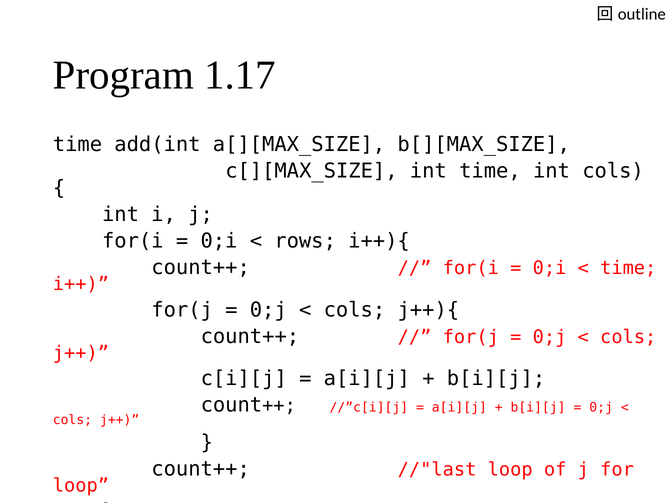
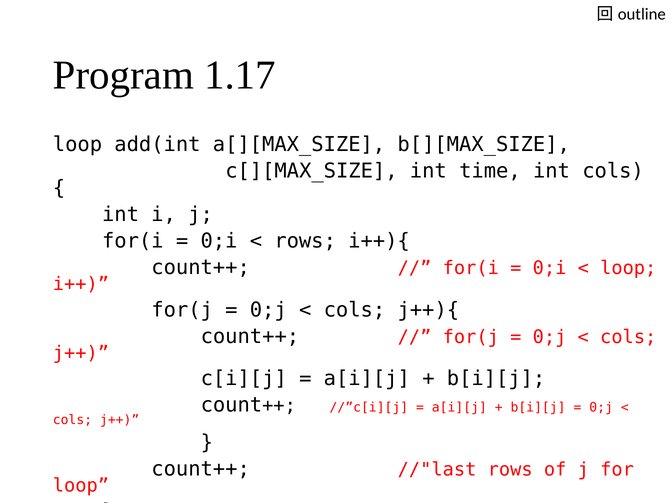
time at (77, 144): time -> loop
time at (628, 268): time -> loop
//"last loop: loop -> rows
